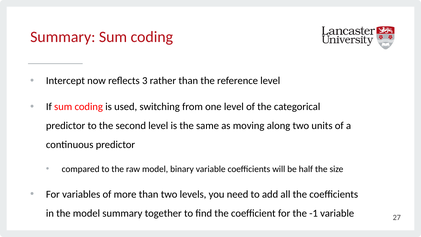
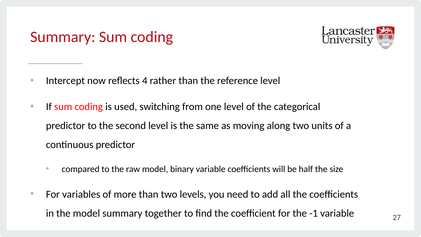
3: 3 -> 4
